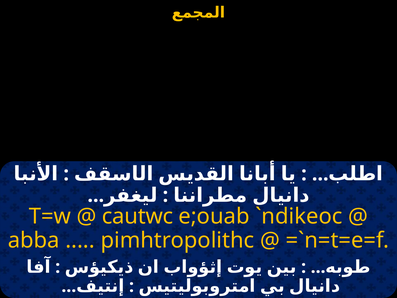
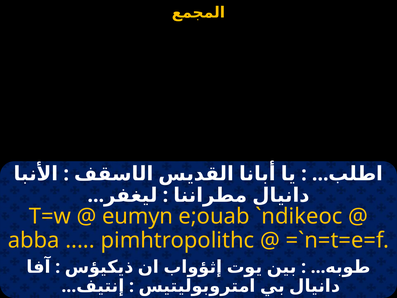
cautwc: cautwc -> eumyn
